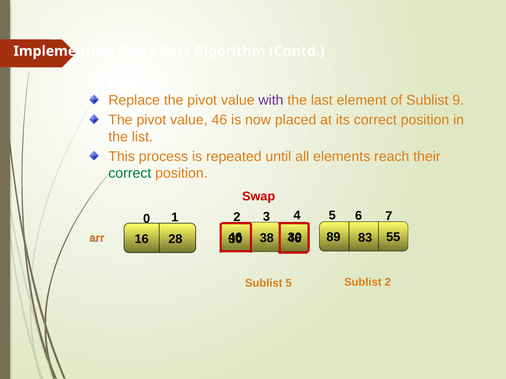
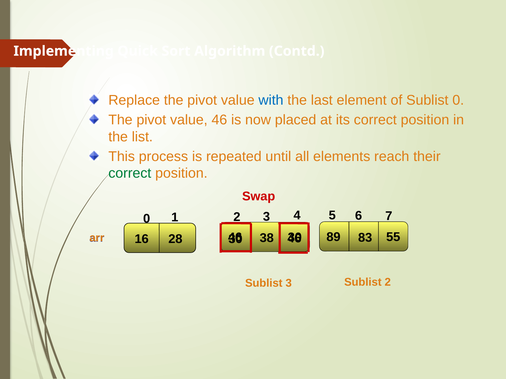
with colour: purple -> blue
Sublist 9: 9 -> 0
Sublist 5: 5 -> 3
